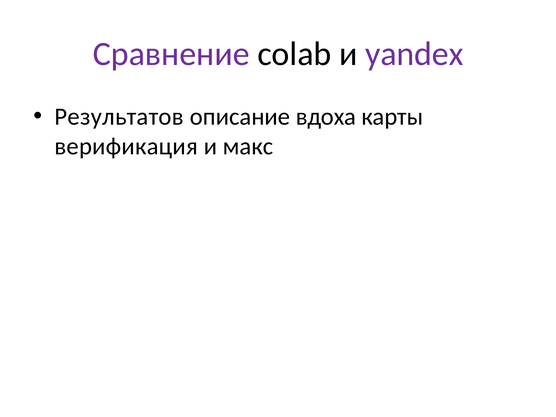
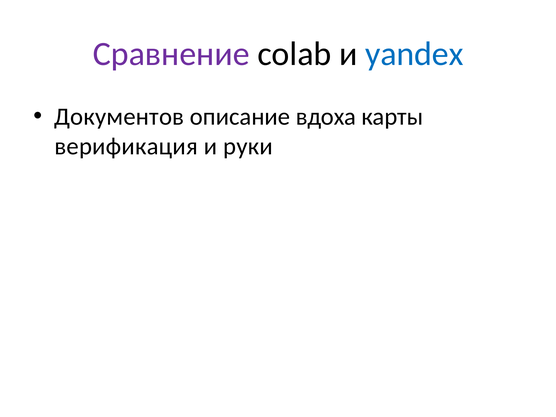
yandex colour: purple -> blue
Результатов: Результатов -> Документов
макс: макс -> руки
